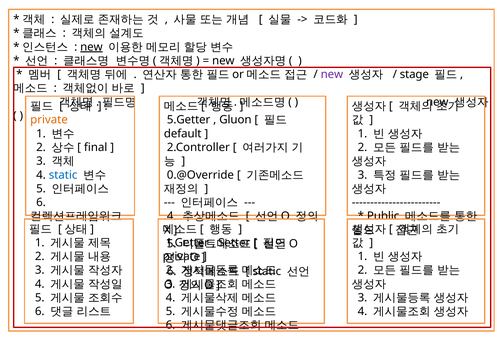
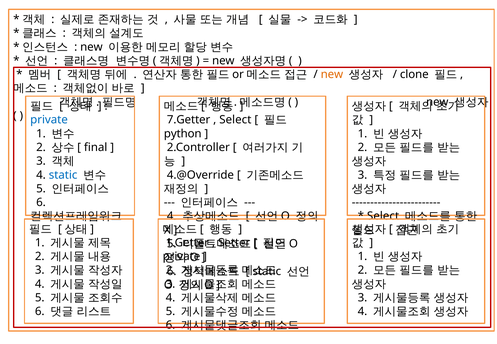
new at (91, 47) underline: present -> none
new at (332, 74) colour: purple -> orange
stage: stage -> clone
private at (49, 120) colour: orange -> blue
5.Getter: 5.Getter -> 7.Getter
Gluon at (235, 120): Gluon -> Select
default: default -> python
0.@Override: 0.@Override -> 4.@Override
Public at (383, 216): Public -> Select
